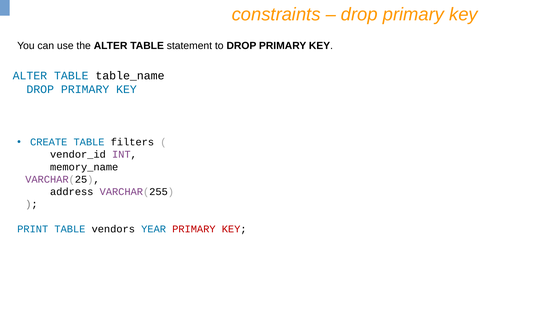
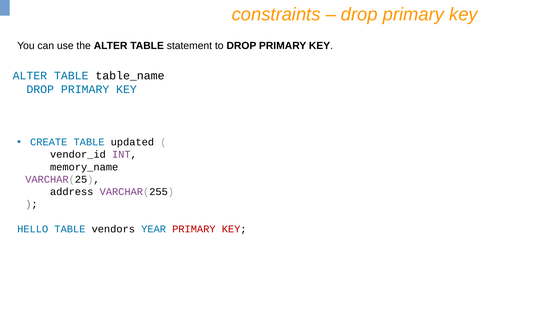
filters: filters -> updated
PRINT: PRINT -> HELLO
